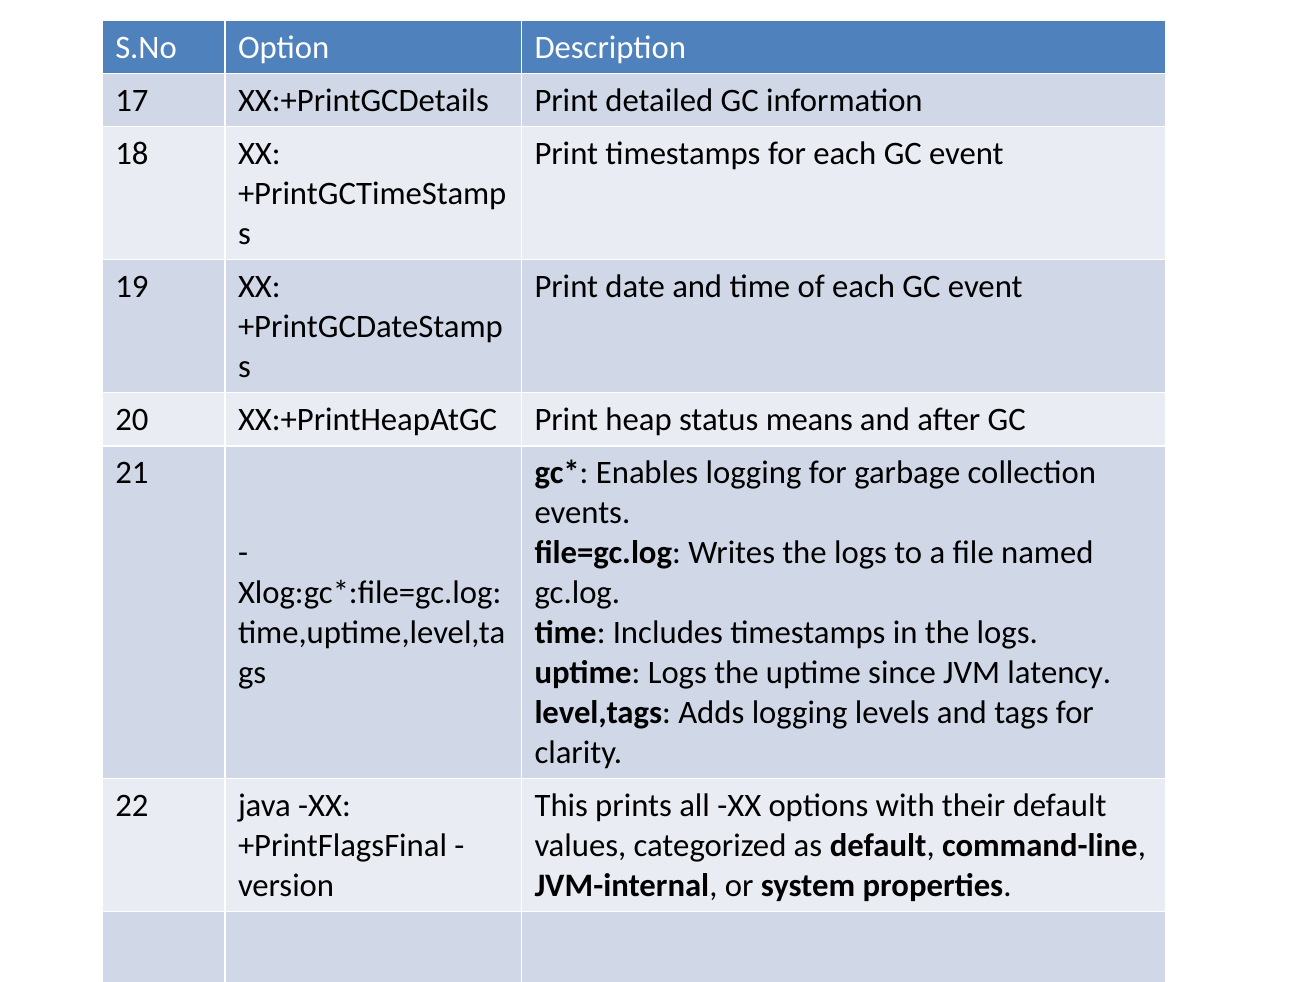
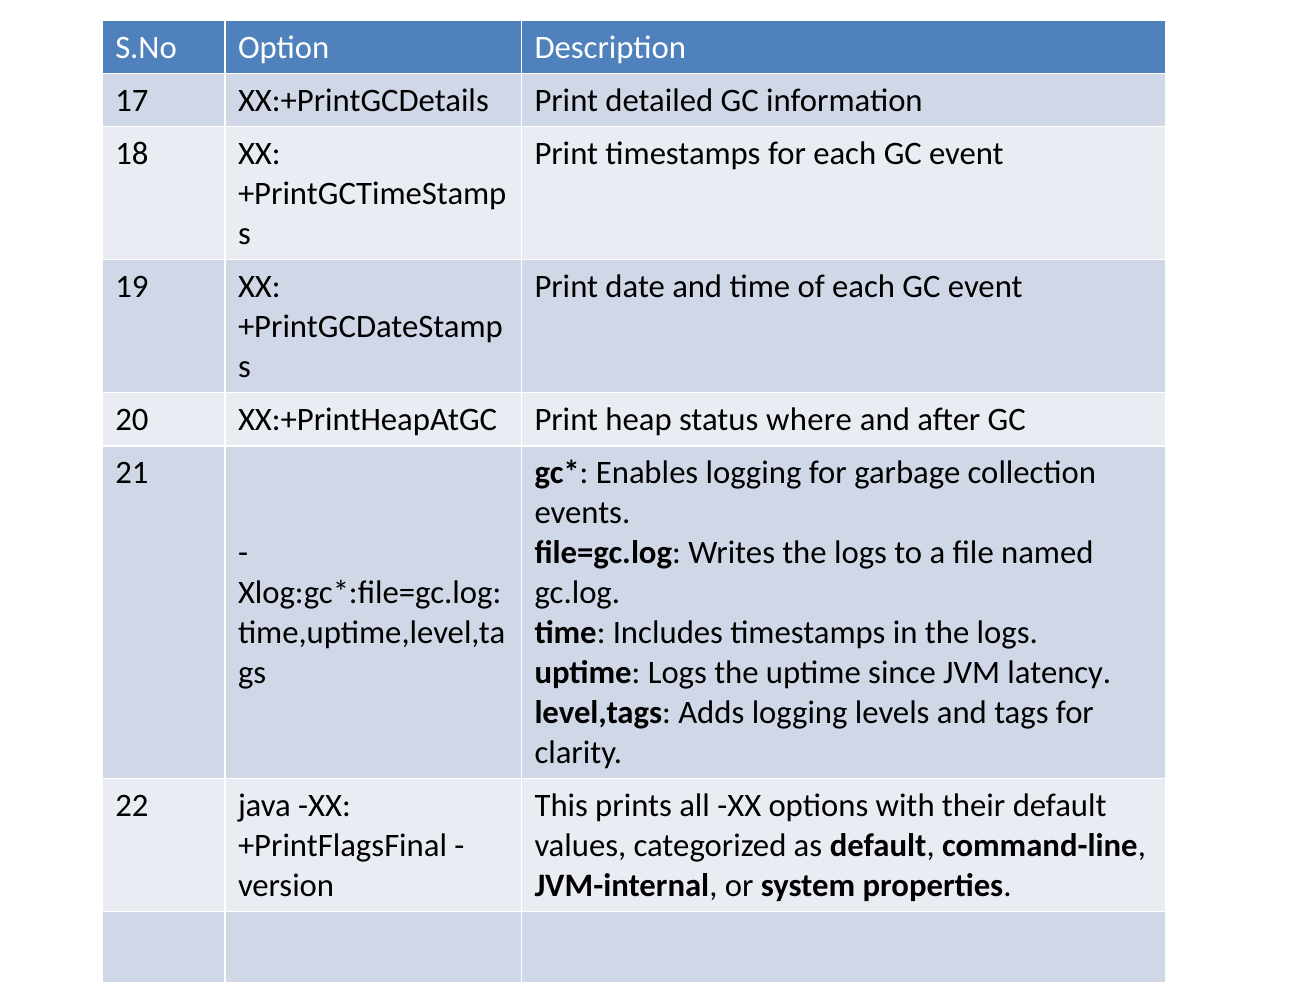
means: means -> where
